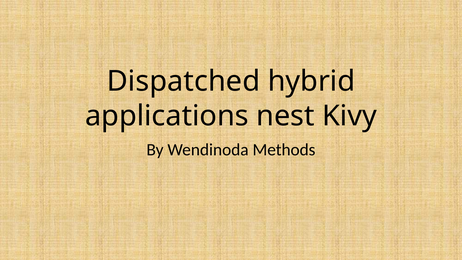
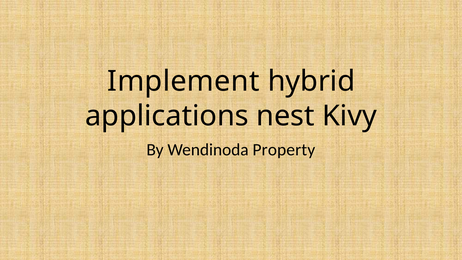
Dispatched: Dispatched -> Implement
Methods: Methods -> Property
